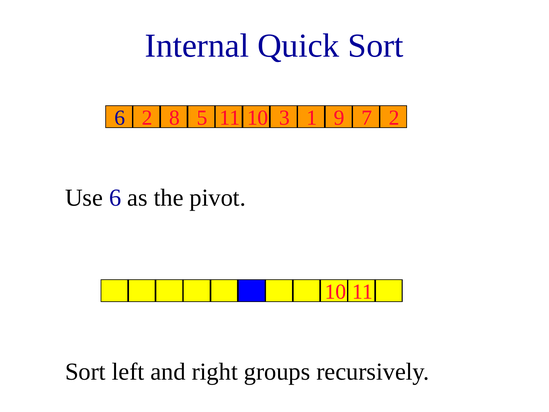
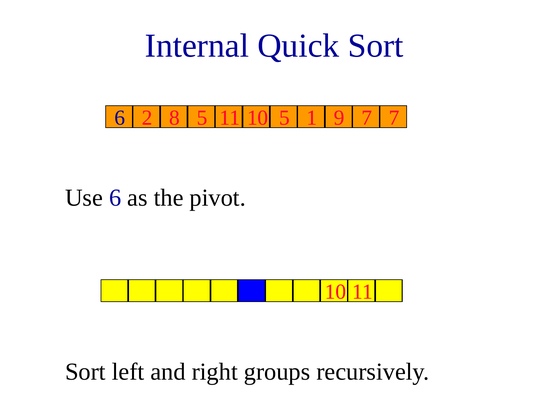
10 3: 3 -> 5
7 2: 2 -> 7
